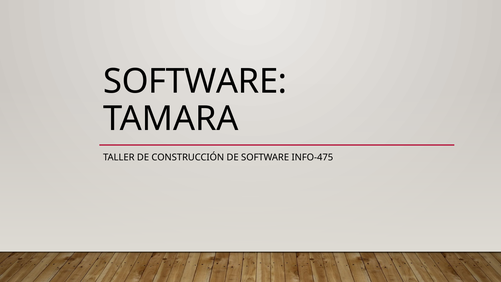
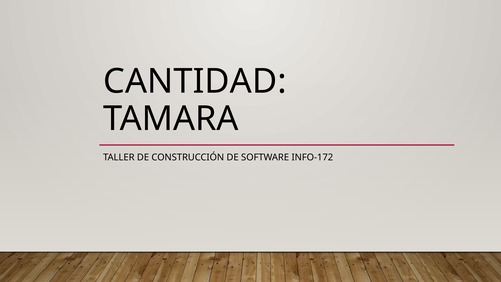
SOFTWARE at (195, 81): SOFTWARE -> CANTIDAD
INFO-475: INFO-475 -> INFO-172
